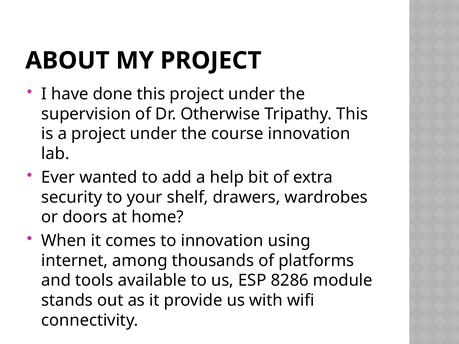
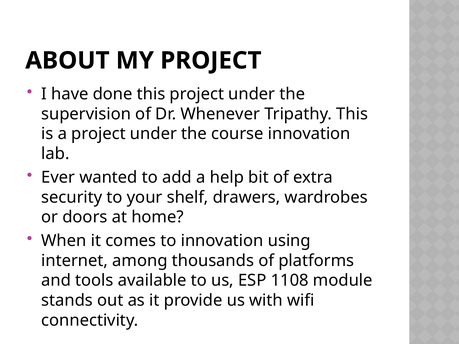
Otherwise: Otherwise -> Whenever
8286: 8286 -> 1108
